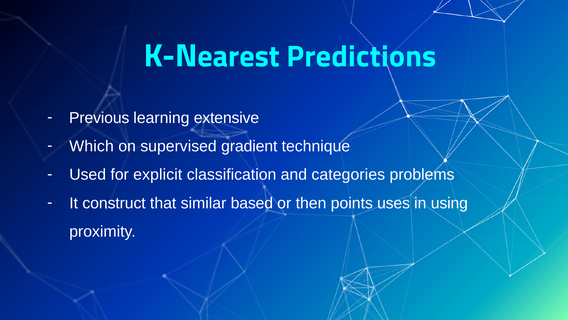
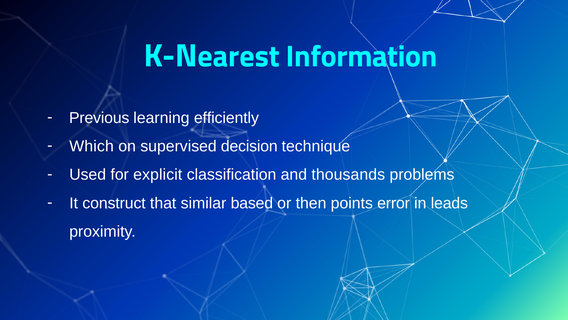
Predictions: Predictions -> Information
extensive: extensive -> efficiently
gradient: gradient -> decision
categories: categories -> thousands
uses: uses -> error
using: using -> leads
